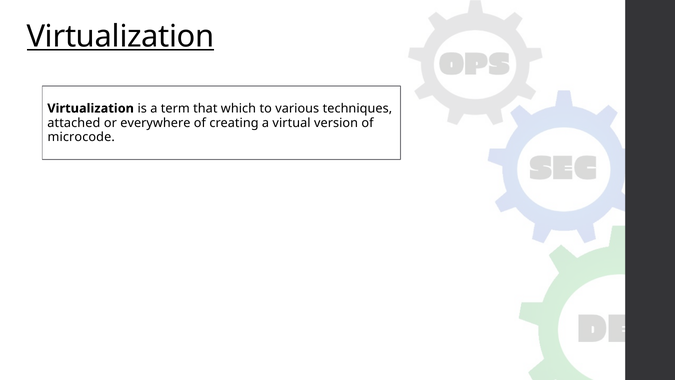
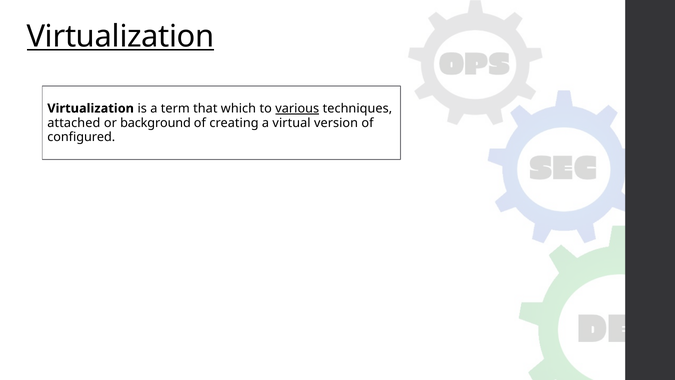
various underline: none -> present
everywhere: everywhere -> background
microcode: microcode -> configured
